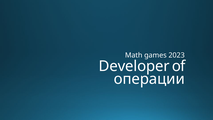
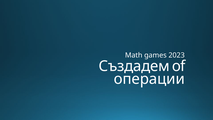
Developer: Developer -> Създадем
